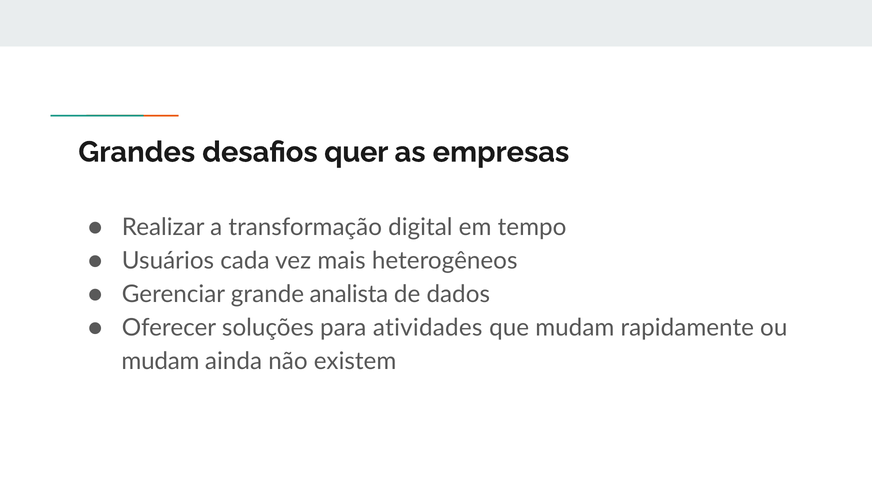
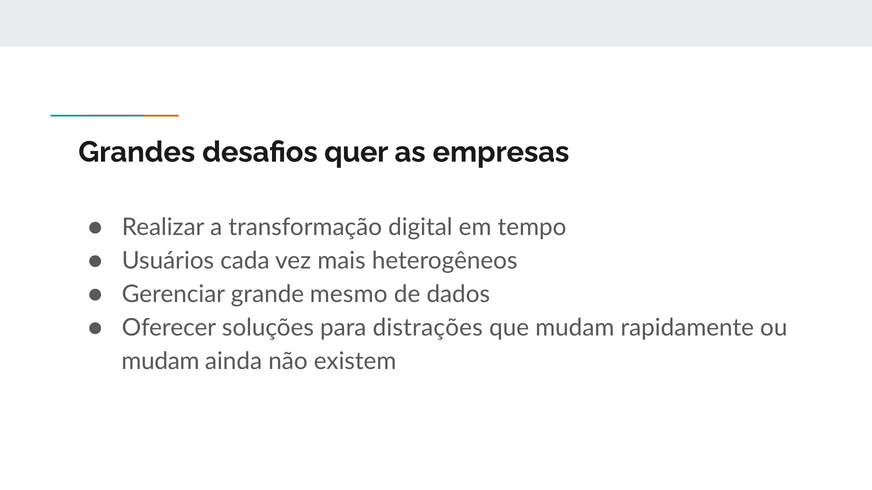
analista: analista -> mesmo
atividades: atividades -> distrações
